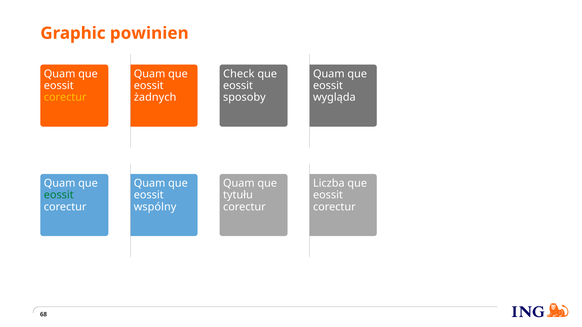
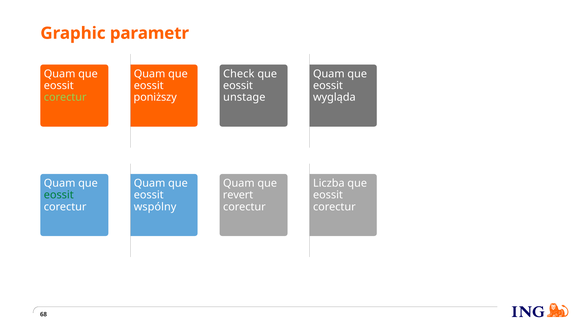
powinien: powinien -> parametr
corectur at (65, 97) colour: yellow -> light green
żadnych: żadnych -> poniższy
sposoby: sposoby -> unstage
tytułu: tytułu -> revert
